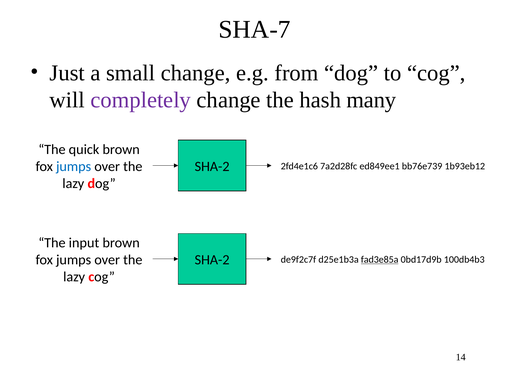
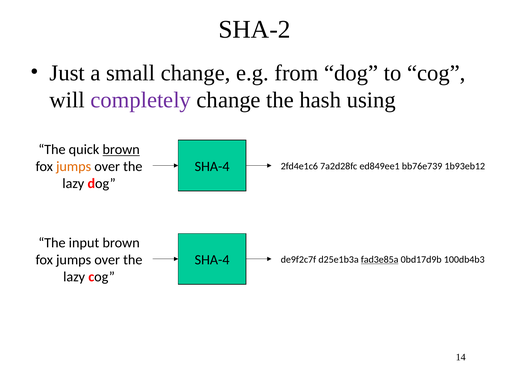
SHA-7: SHA-7 -> SHA-2
many: many -> using
brown at (121, 149) underline: none -> present
jumps at (74, 166) colour: blue -> orange
SHA-2 at (212, 166): SHA-2 -> SHA-4
SHA-2 at (212, 260): SHA-2 -> SHA-4
